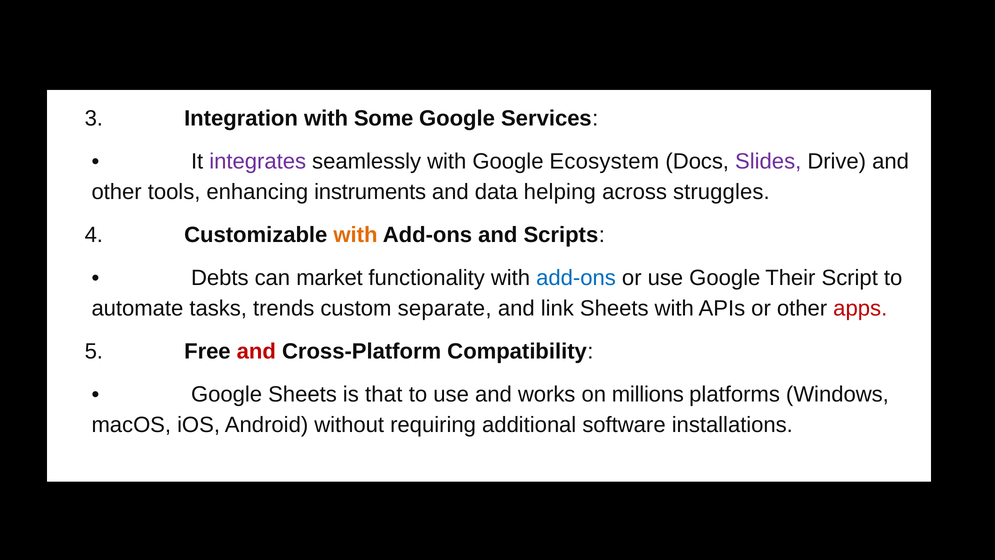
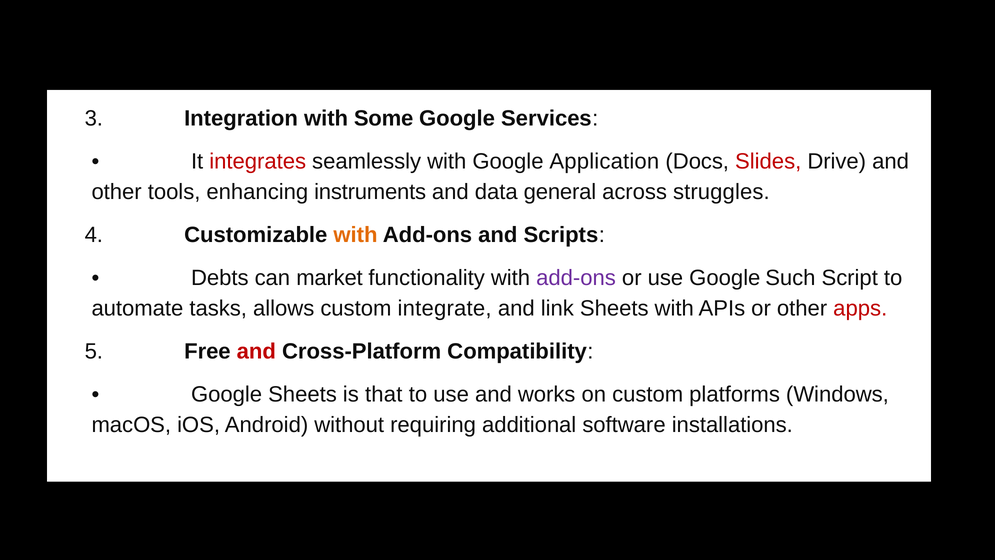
integrates colour: purple -> red
Ecosystem: Ecosystem -> Application
Slides colour: purple -> red
helping: helping -> general
add-ons at (576, 278) colour: blue -> purple
Their: Their -> Such
trends: trends -> allows
separate: separate -> integrate
on millions: millions -> custom
